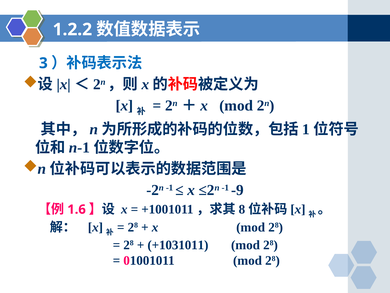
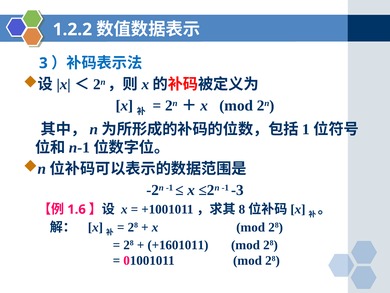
-9: -9 -> -3
+1031011: +1031011 -> +1601011
